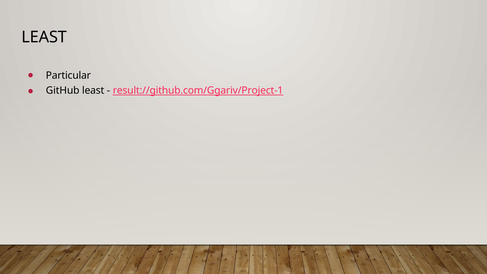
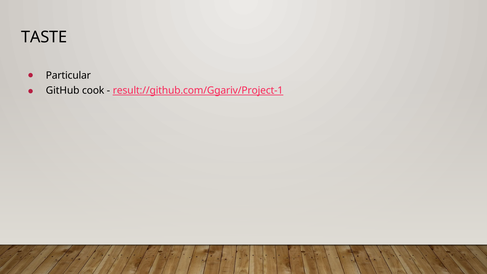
LEAST at (44, 37): LEAST -> TASTE
GitHub least: least -> cook
